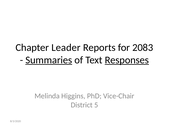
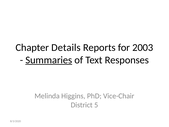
Leader: Leader -> Details
2083: 2083 -> 2003
Responses underline: present -> none
